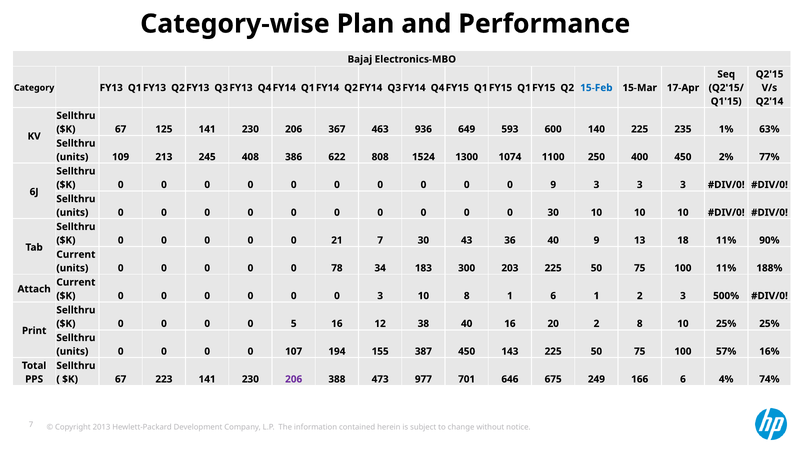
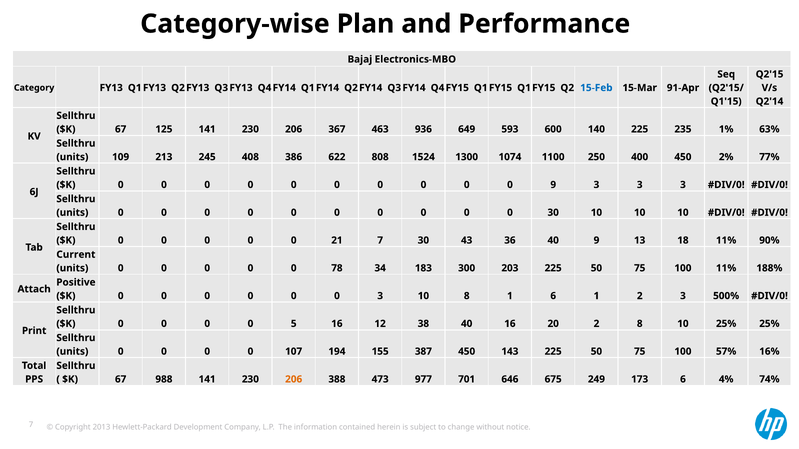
17-Apr: 17-Apr -> 91-Apr
Current at (76, 283): Current -> Positive
223: 223 -> 988
206 at (294, 380) colour: purple -> orange
166: 166 -> 173
